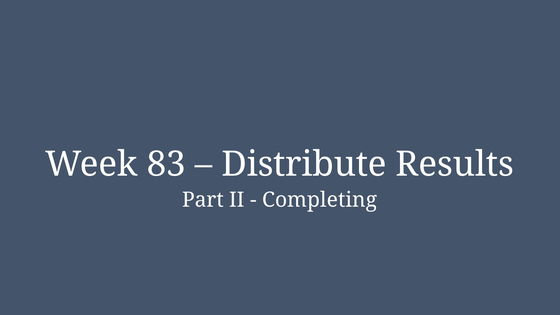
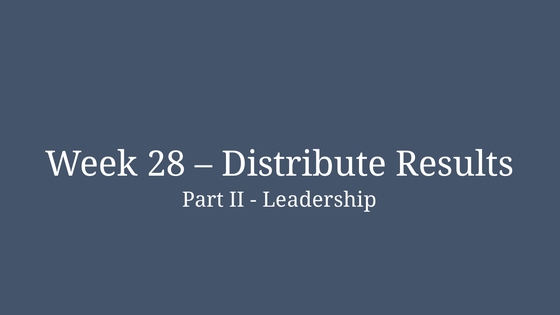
83: 83 -> 28
Completing: Completing -> Leadership
